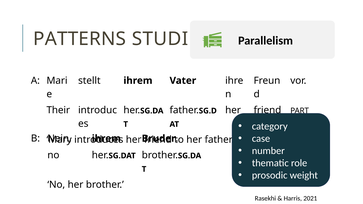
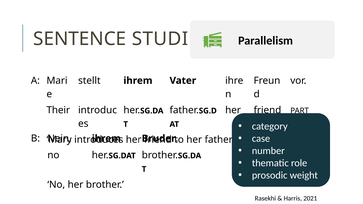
PATTERNS: PATTERNS -> SENTENCE
